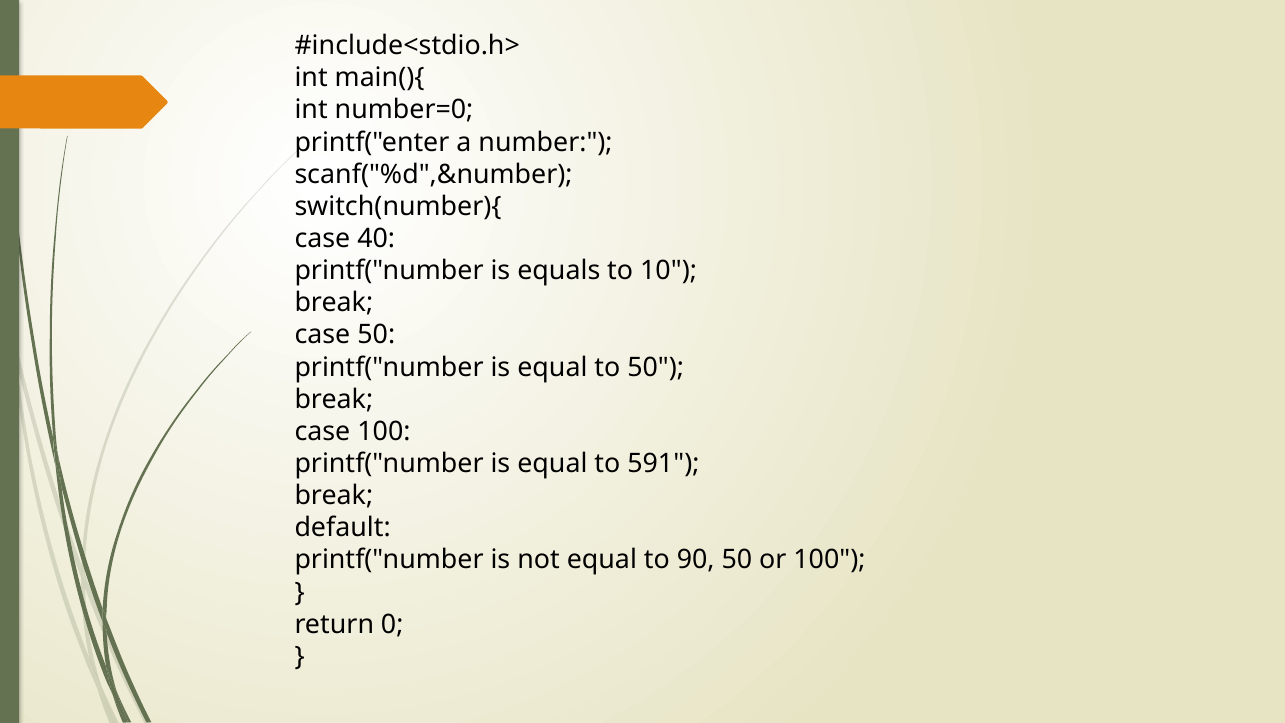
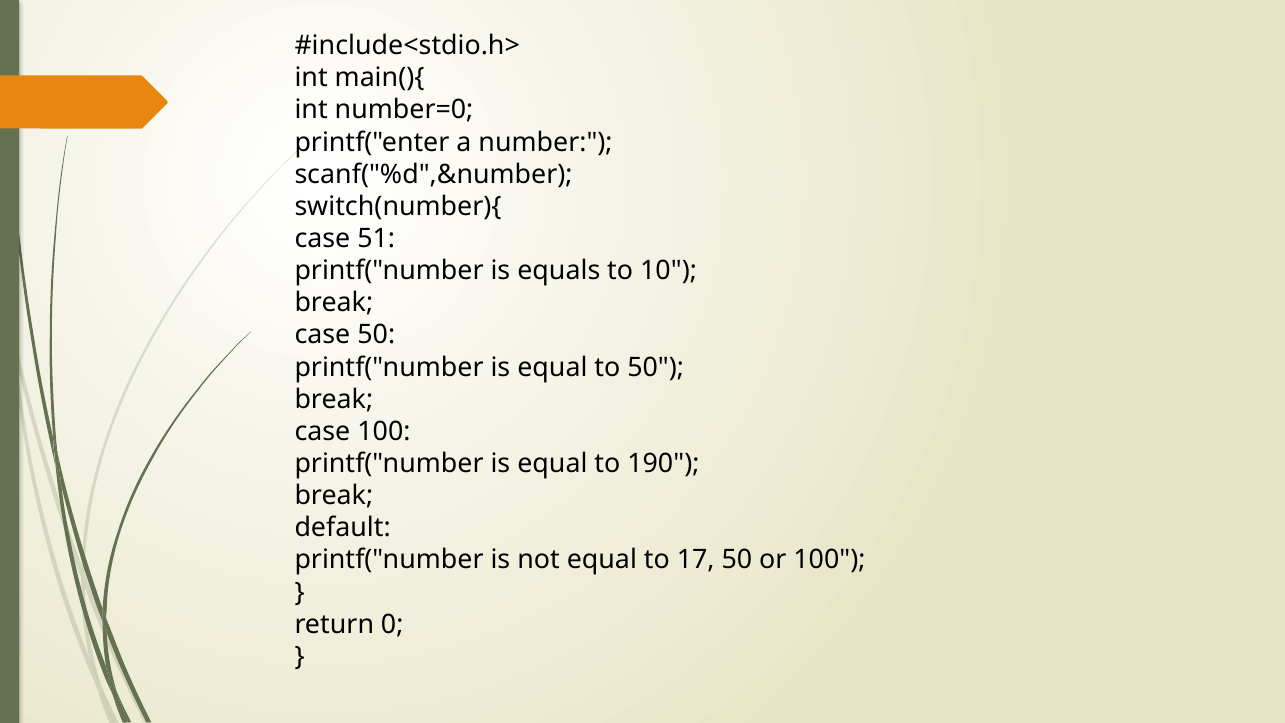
40: 40 -> 51
591: 591 -> 190
90: 90 -> 17
